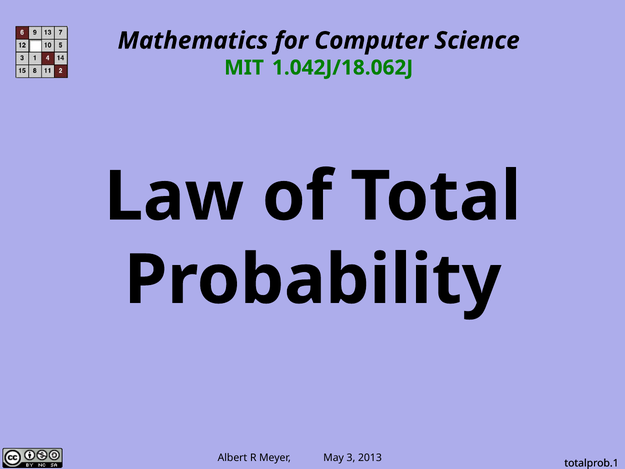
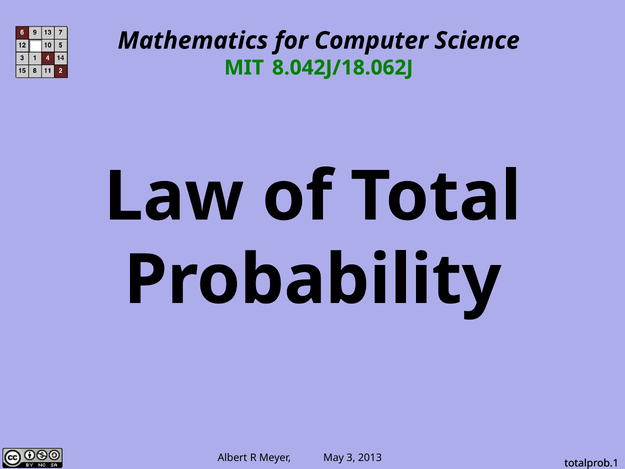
1.042J/18.062J: 1.042J/18.062J -> 8.042J/18.062J
